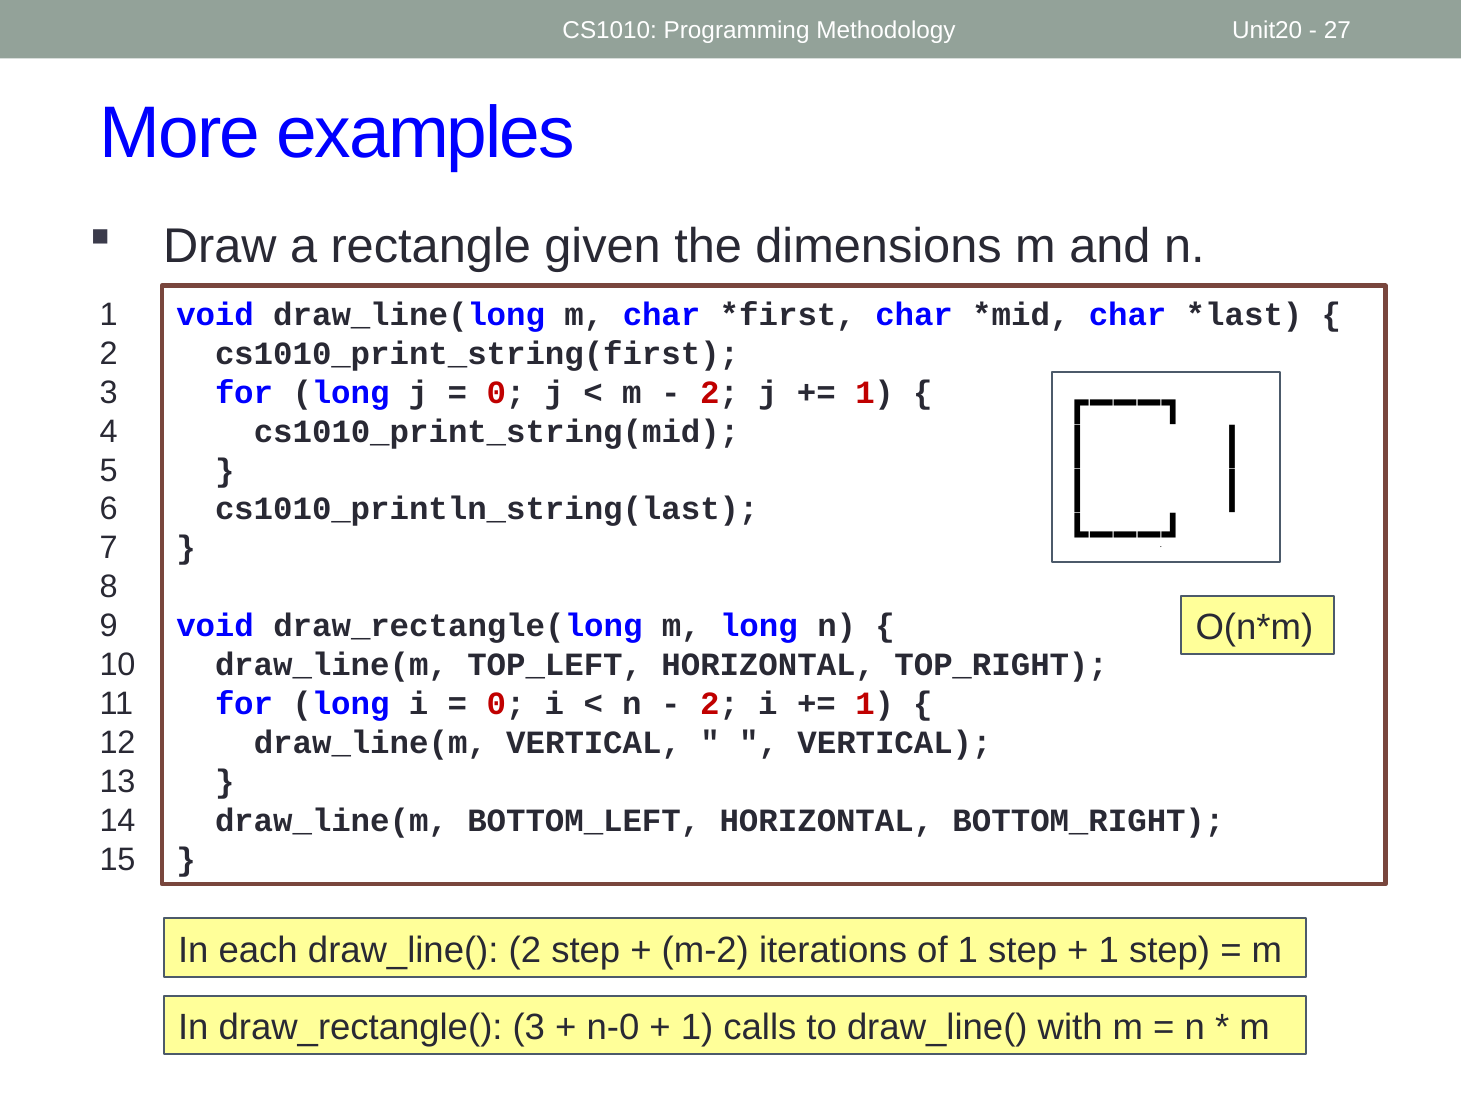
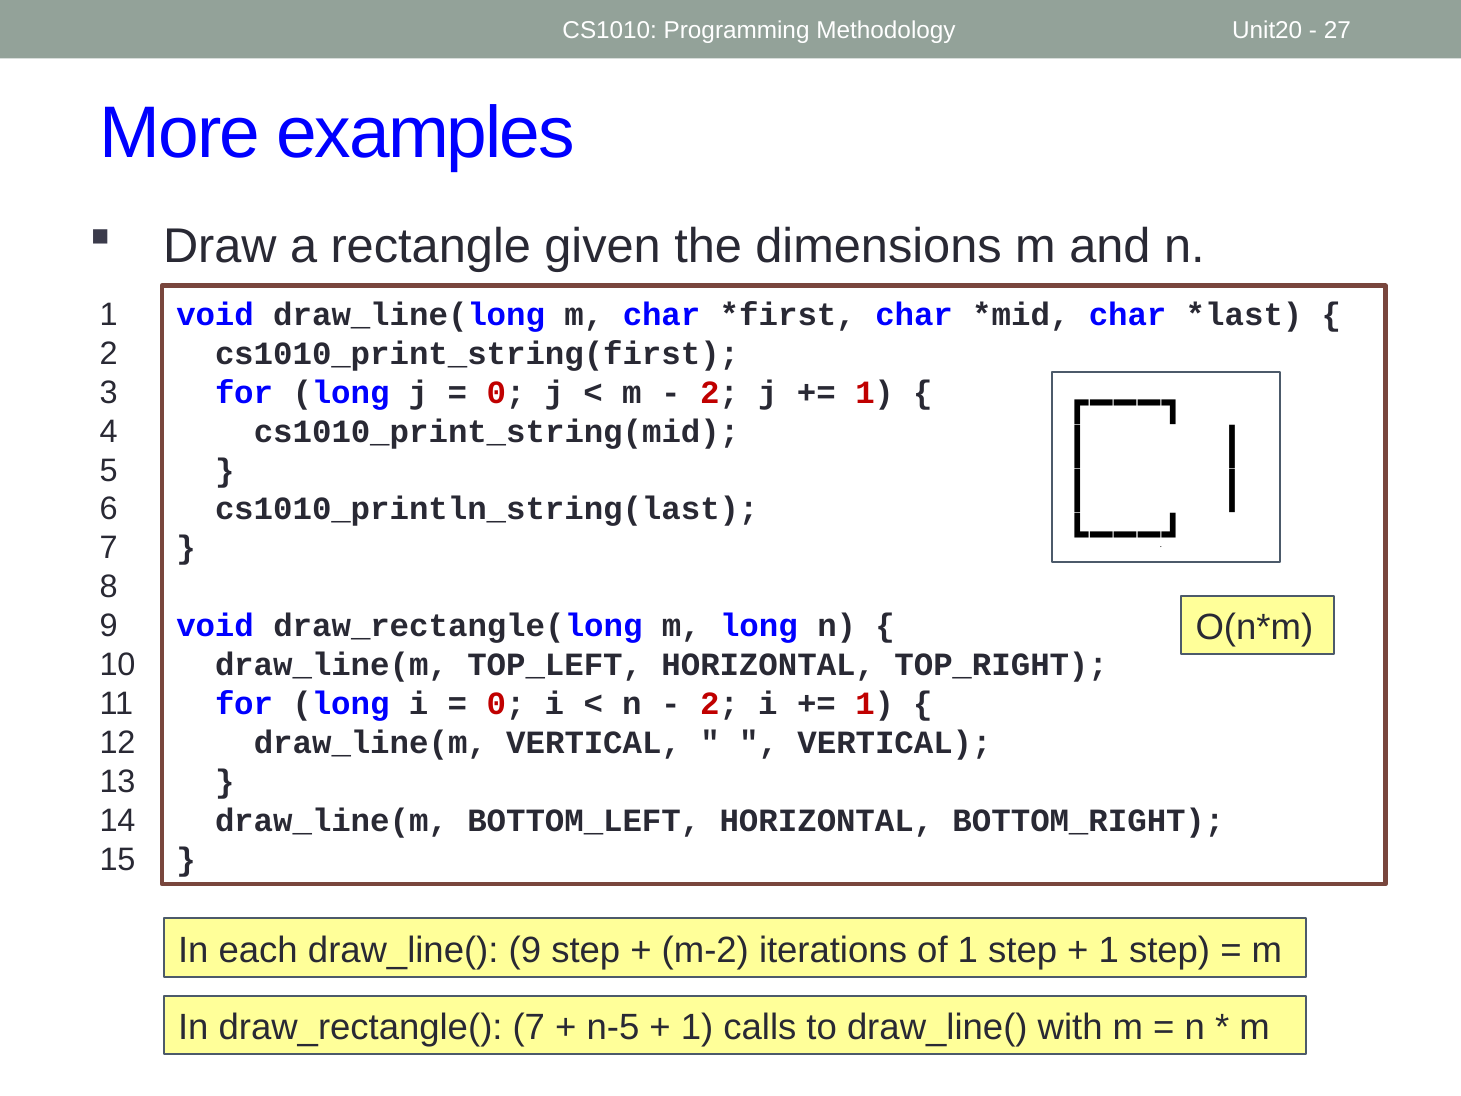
draw_line( 2: 2 -> 9
draw_rectangle( 3: 3 -> 7
n-0: n-0 -> n-5
